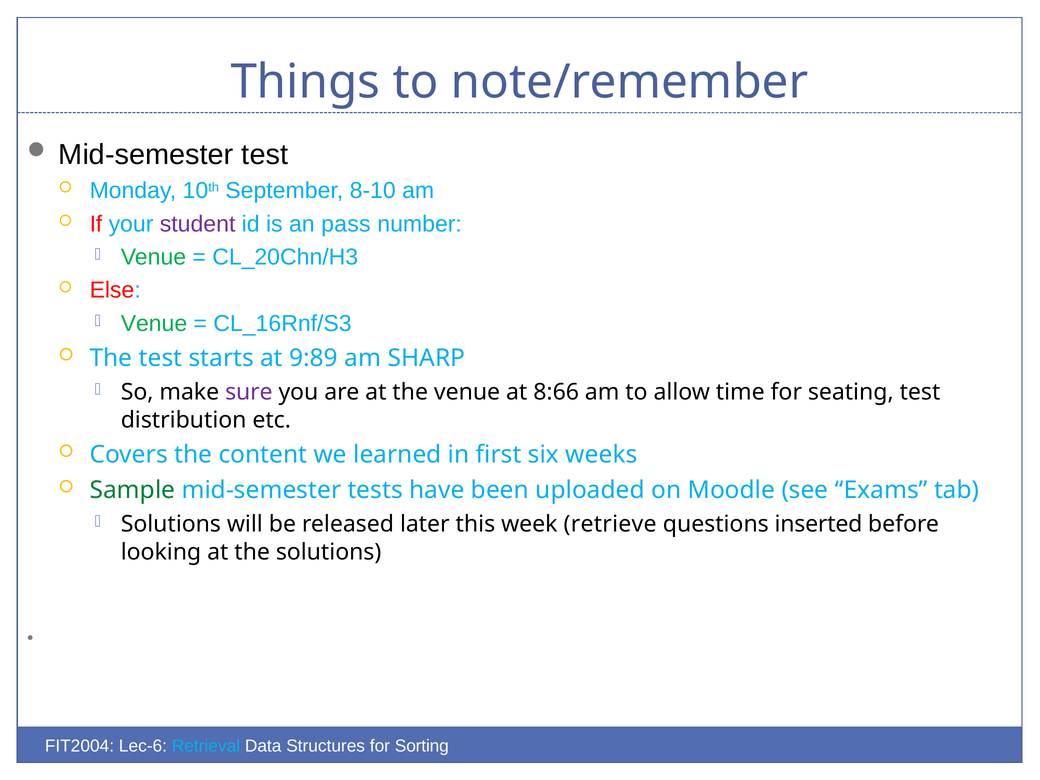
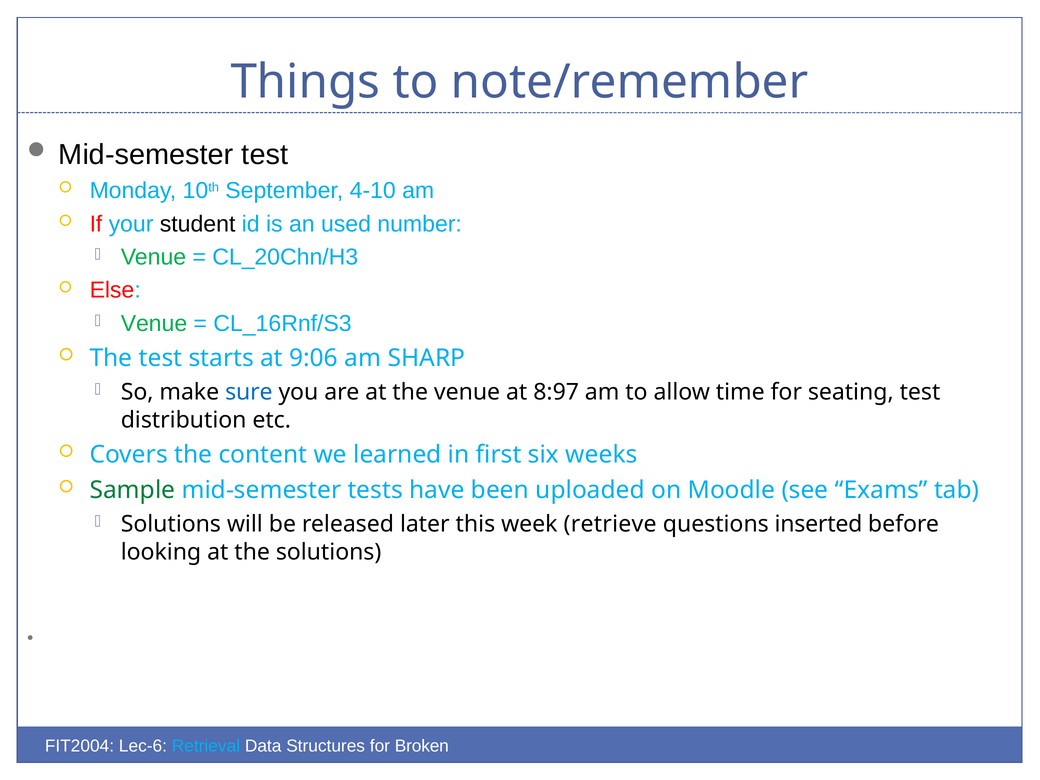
8-10: 8-10 -> 4-10
student colour: purple -> black
pass: pass -> used
9:89: 9:89 -> 9:06
sure colour: purple -> blue
8:66: 8:66 -> 8:97
Sorting: Sorting -> Broken
